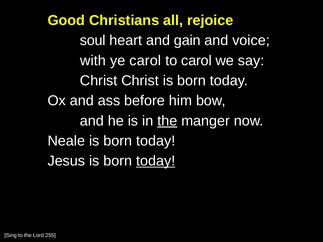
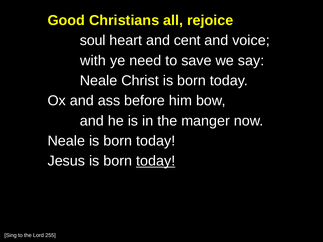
gain: gain -> cent
ye carol: carol -> need
to carol: carol -> save
Christ at (99, 81): Christ -> Neale
the at (167, 121) underline: present -> none
